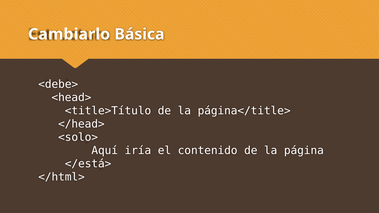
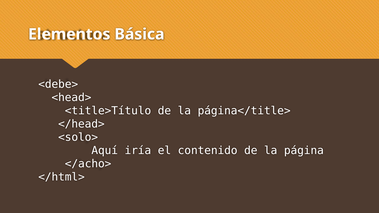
Cambiarlo: Cambiarlo -> Elementos
</está>: </está> -> </acho>
